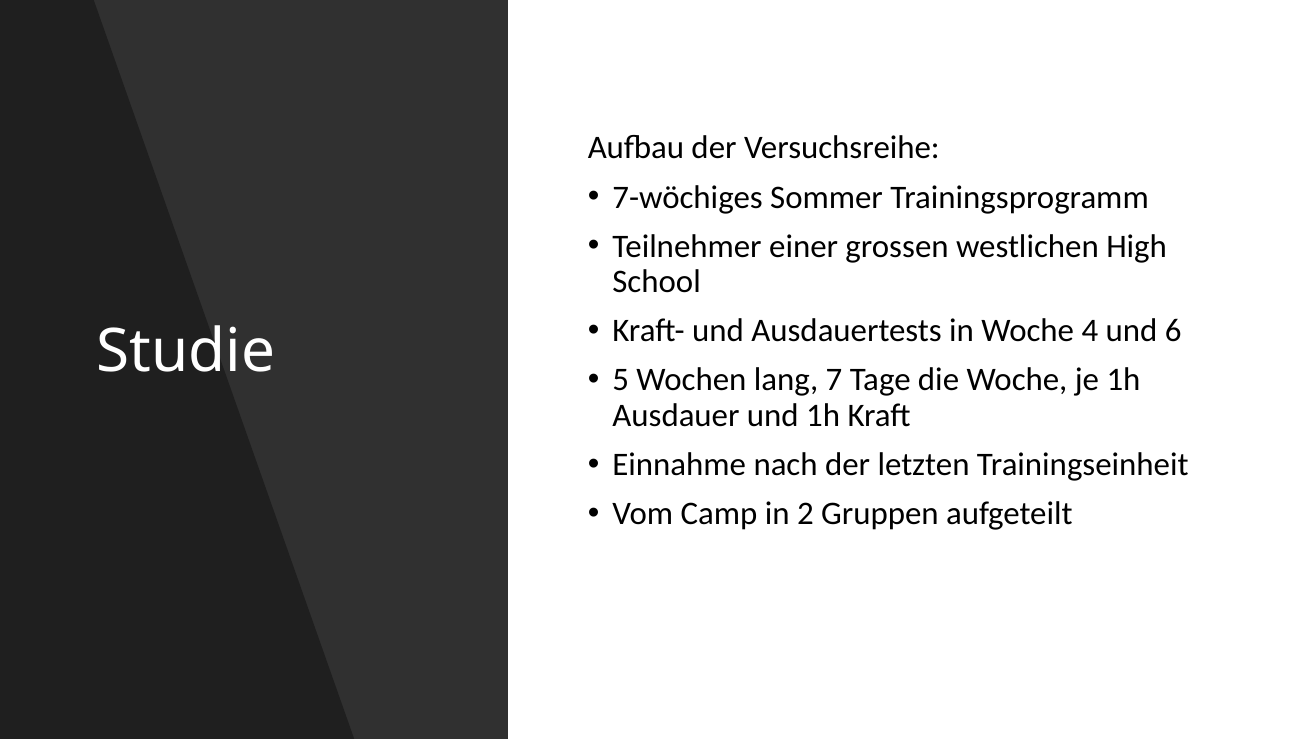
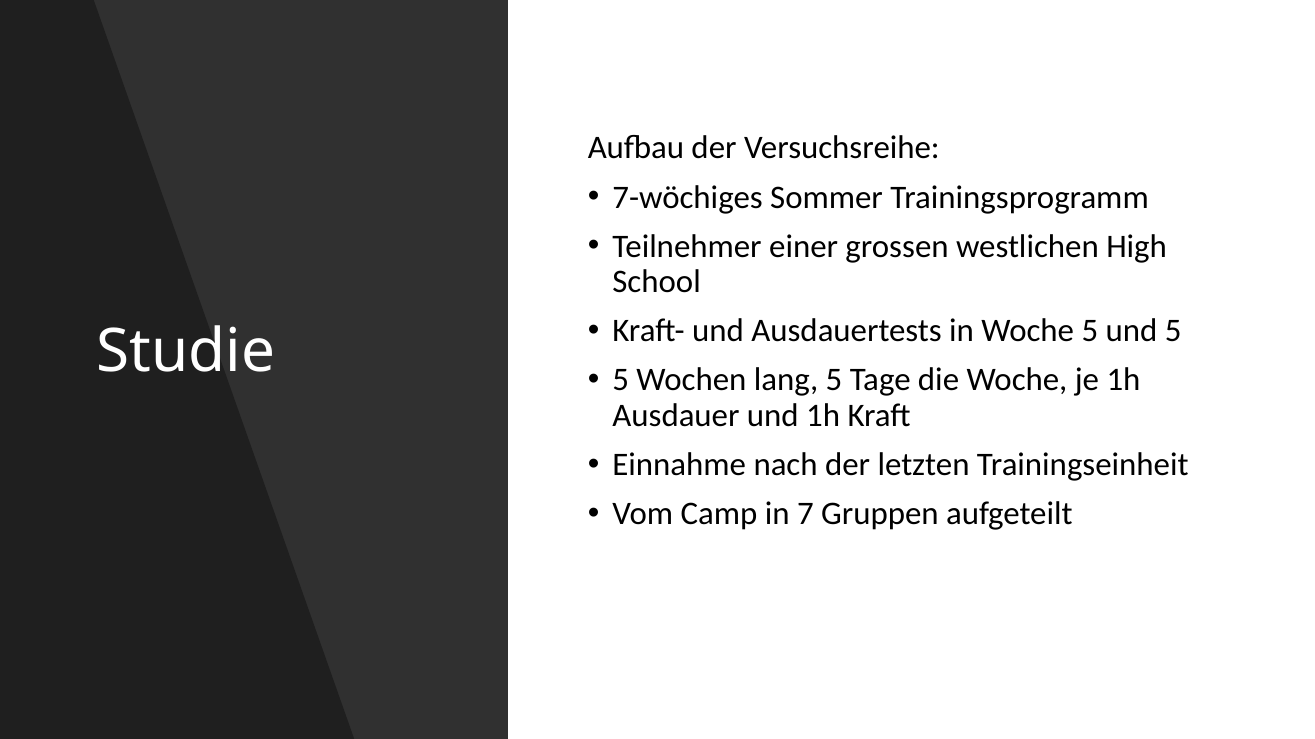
Woche 4: 4 -> 5
und 6: 6 -> 5
lang 7: 7 -> 5
2: 2 -> 7
